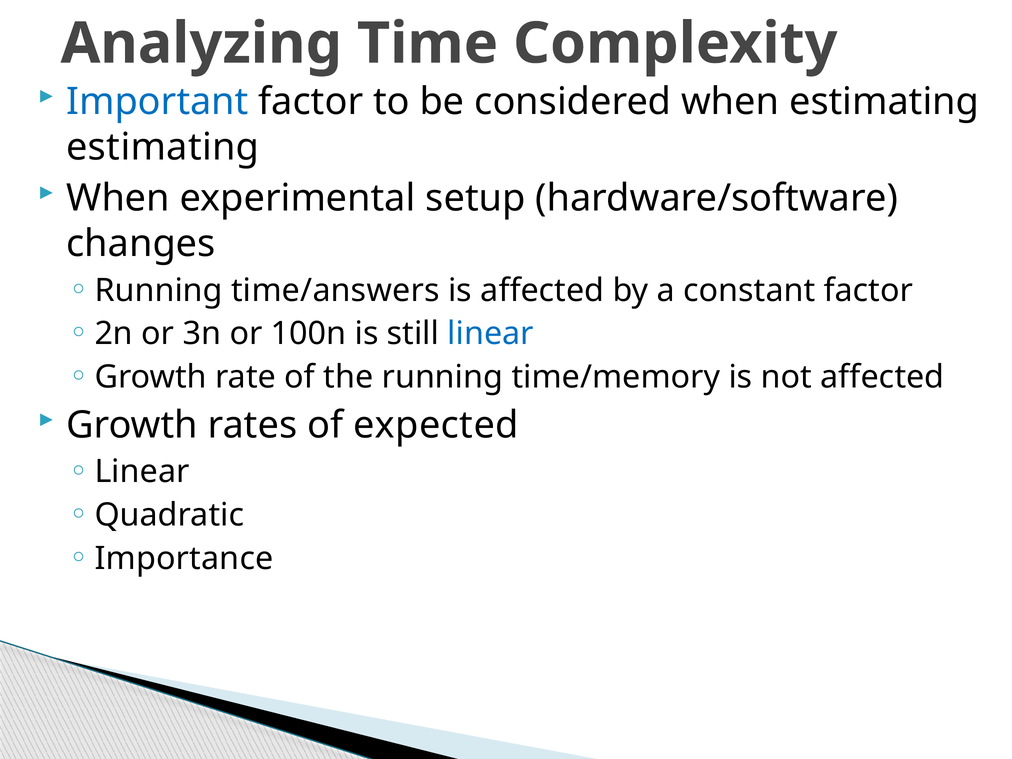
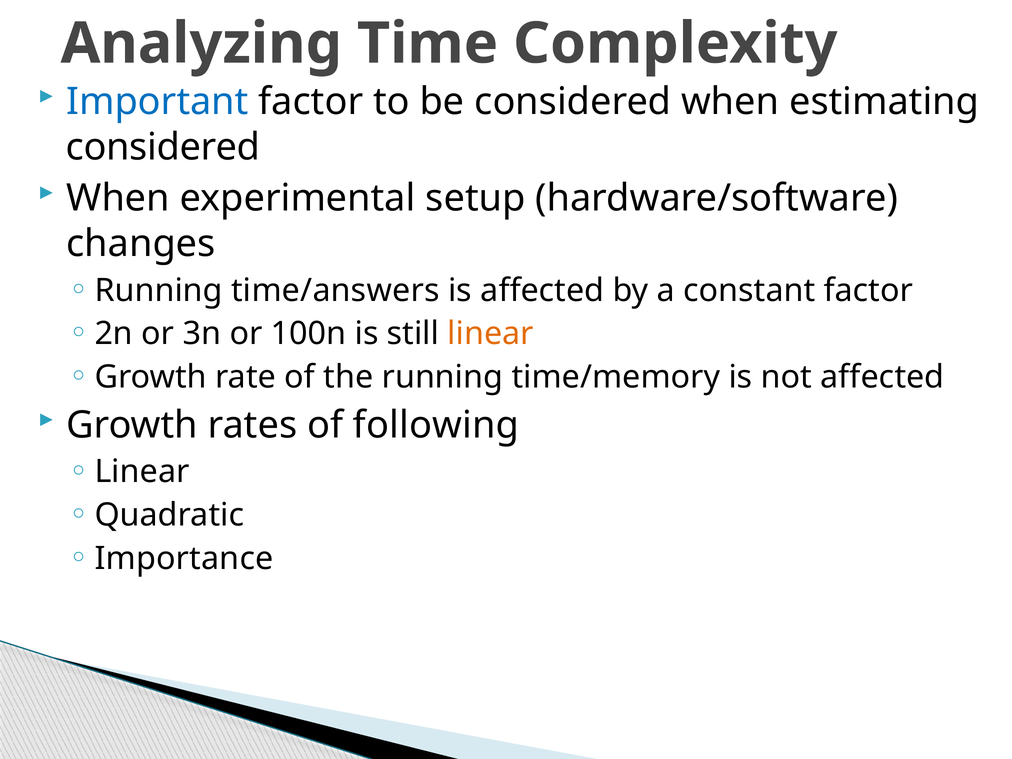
estimating at (163, 147): estimating -> considered
linear at (491, 334) colour: blue -> orange
expected: expected -> following
